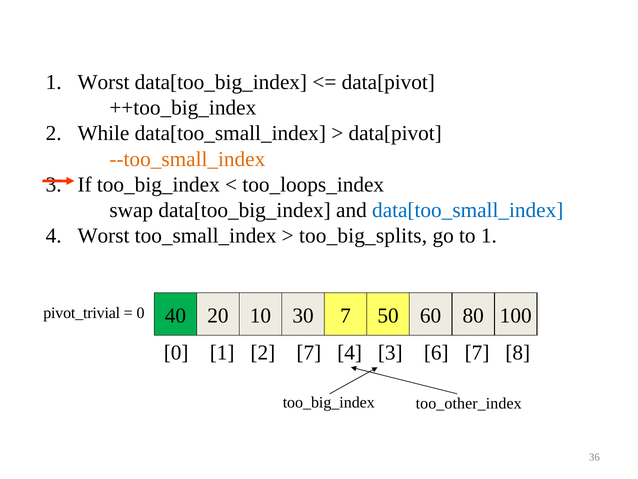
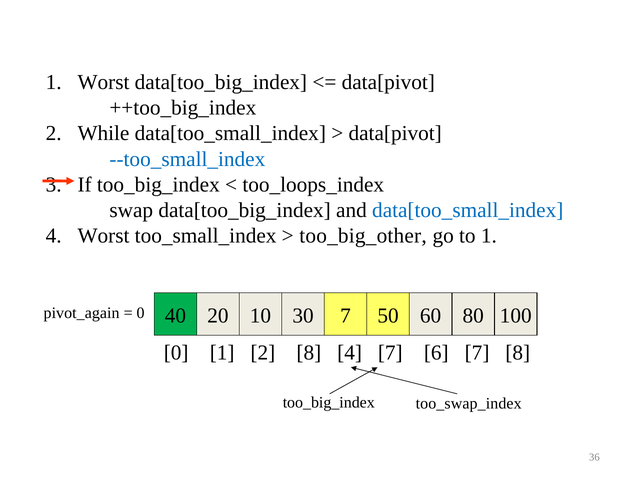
--too_small_index colour: orange -> blue
too_big_splits: too_big_splits -> too_big_other
pivot_trivial: pivot_trivial -> pivot_again
2 7: 7 -> 8
4 3: 3 -> 7
too_other_index: too_other_index -> too_swap_index
